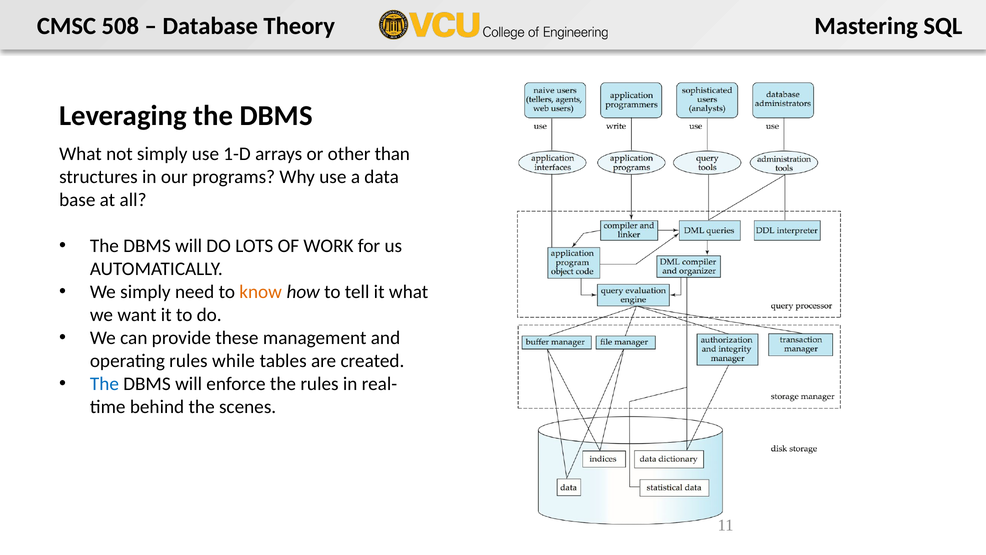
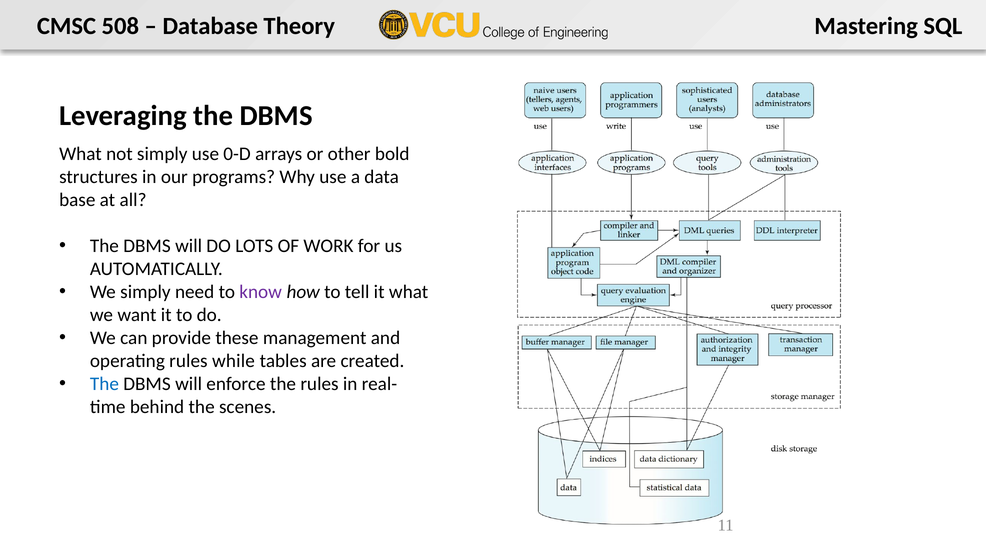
1-D: 1-D -> 0-D
than: than -> bold
know colour: orange -> purple
